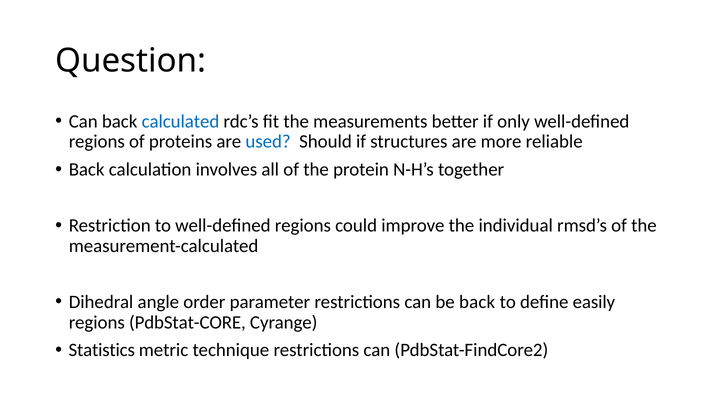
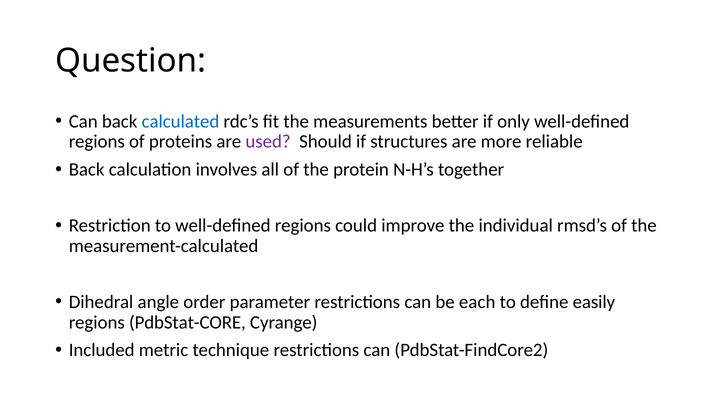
used colour: blue -> purple
be back: back -> each
Statistics: Statistics -> Included
